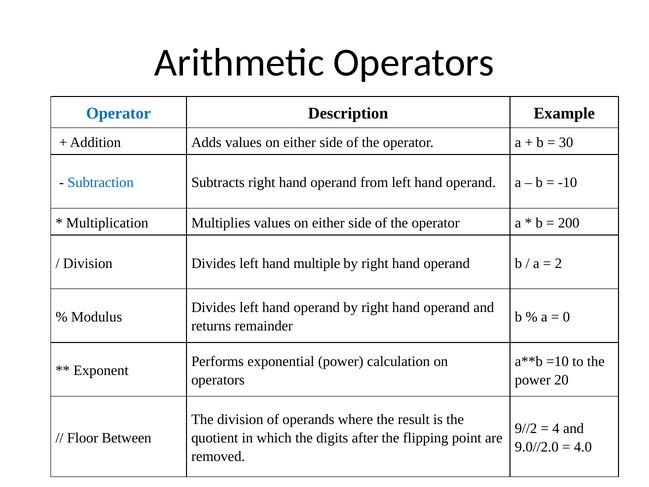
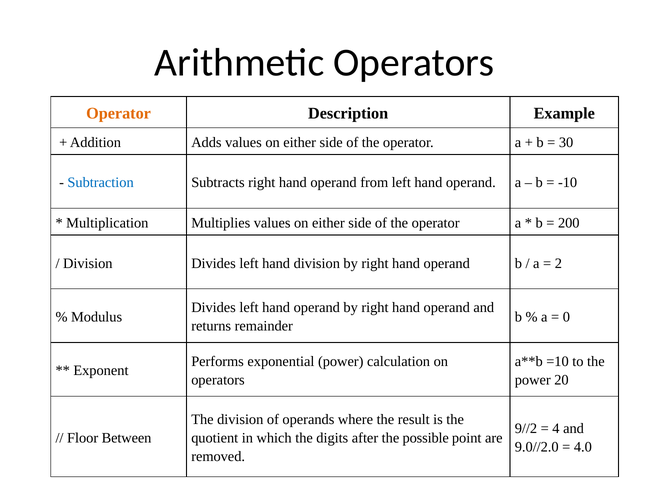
Operator at (119, 113) colour: blue -> orange
hand multiple: multiple -> division
flipping: flipping -> possible
